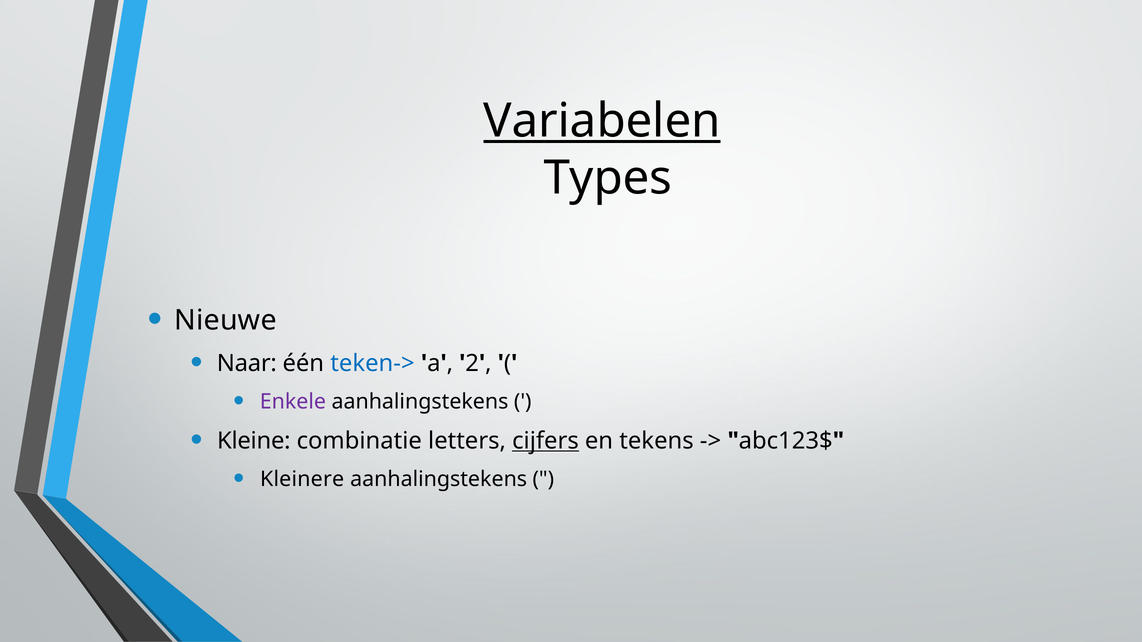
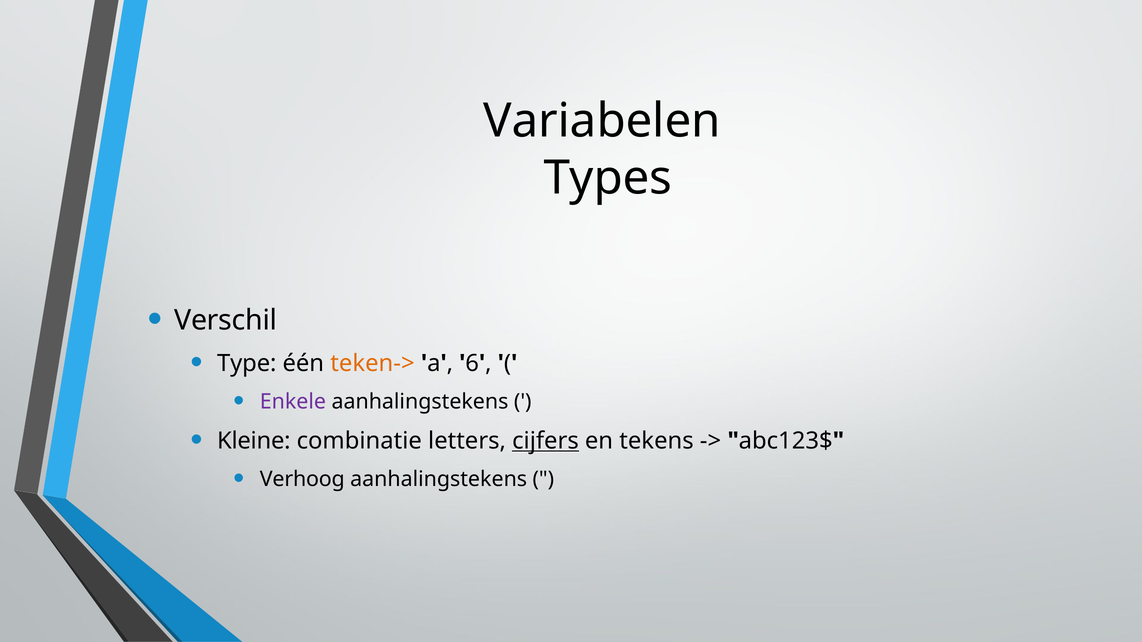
Variabelen underline: present -> none
Nieuwe: Nieuwe -> Verschil
Naar: Naar -> Type
teken-> colour: blue -> orange
2: 2 -> 6
Kleinere: Kleinere -> Verhoog
